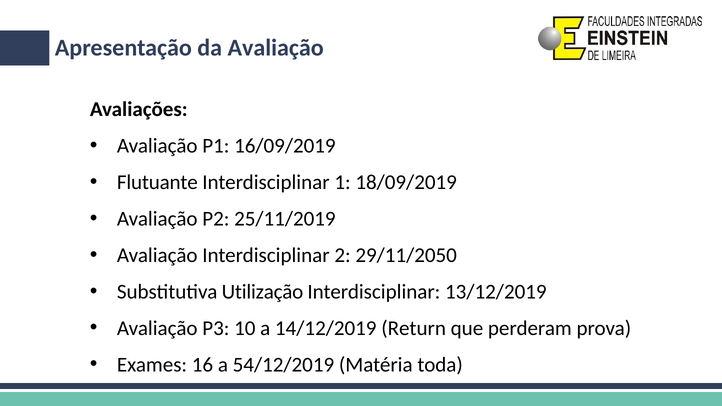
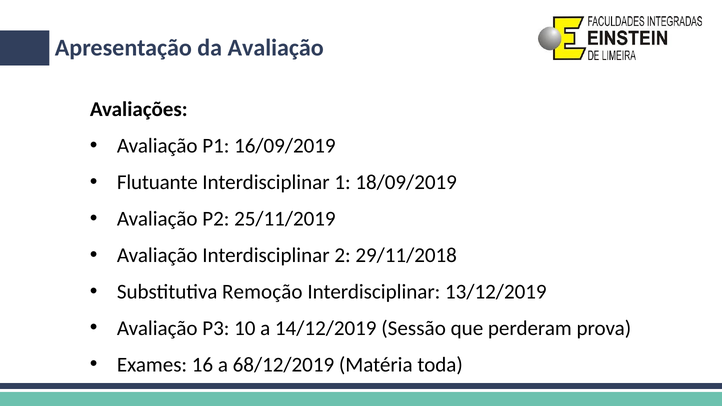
29/11/2050: 29/11/2050 -> 29/11/2018
Utilização: Utilização -> Remoção
Return: Return -> Sessão
54/12/2019: 54/12/2019 -> 68/12/2019
